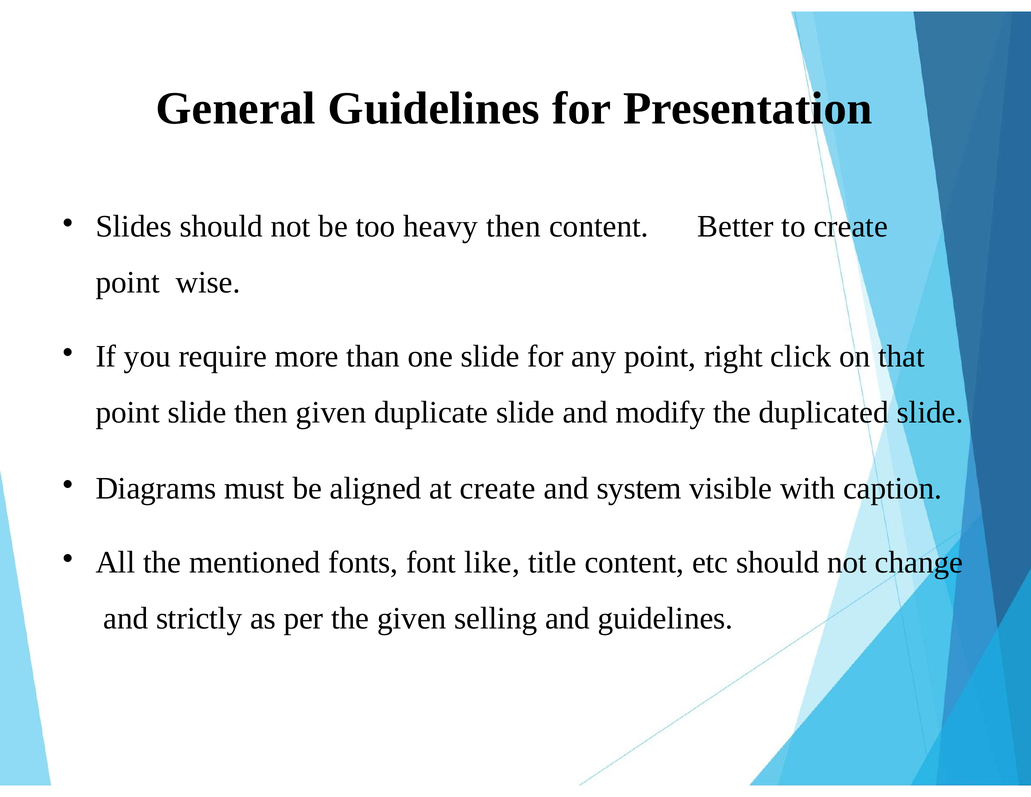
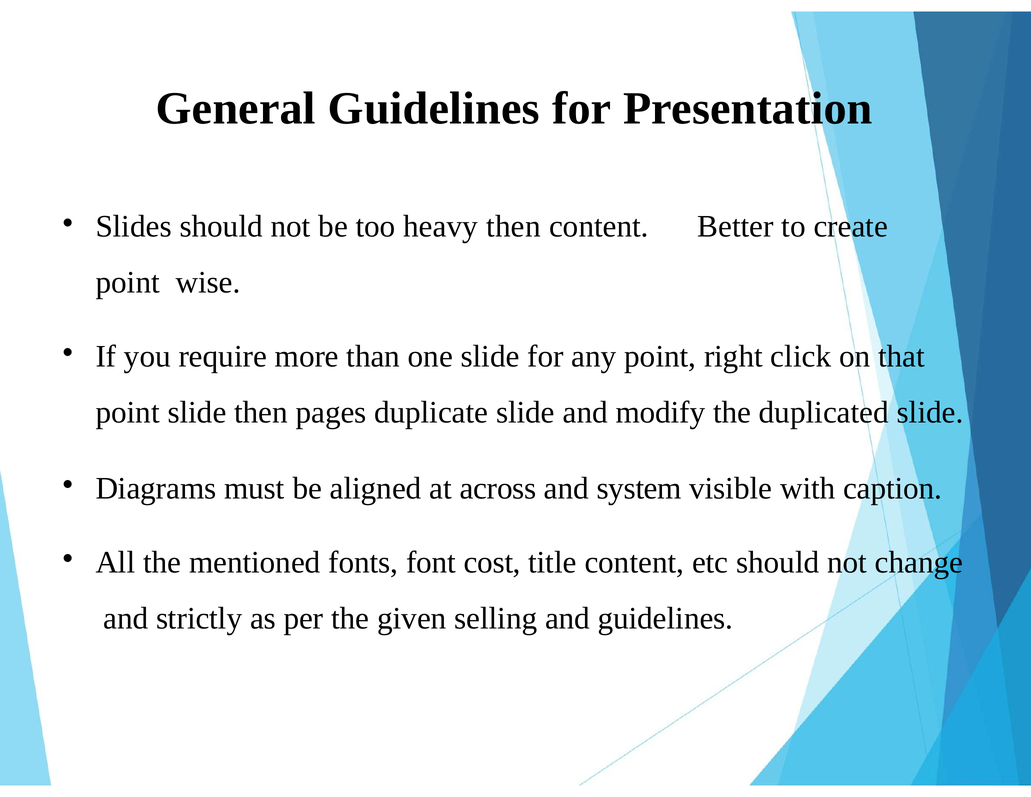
then given: given -> pages
at create: create -> across
like: like -> cost
